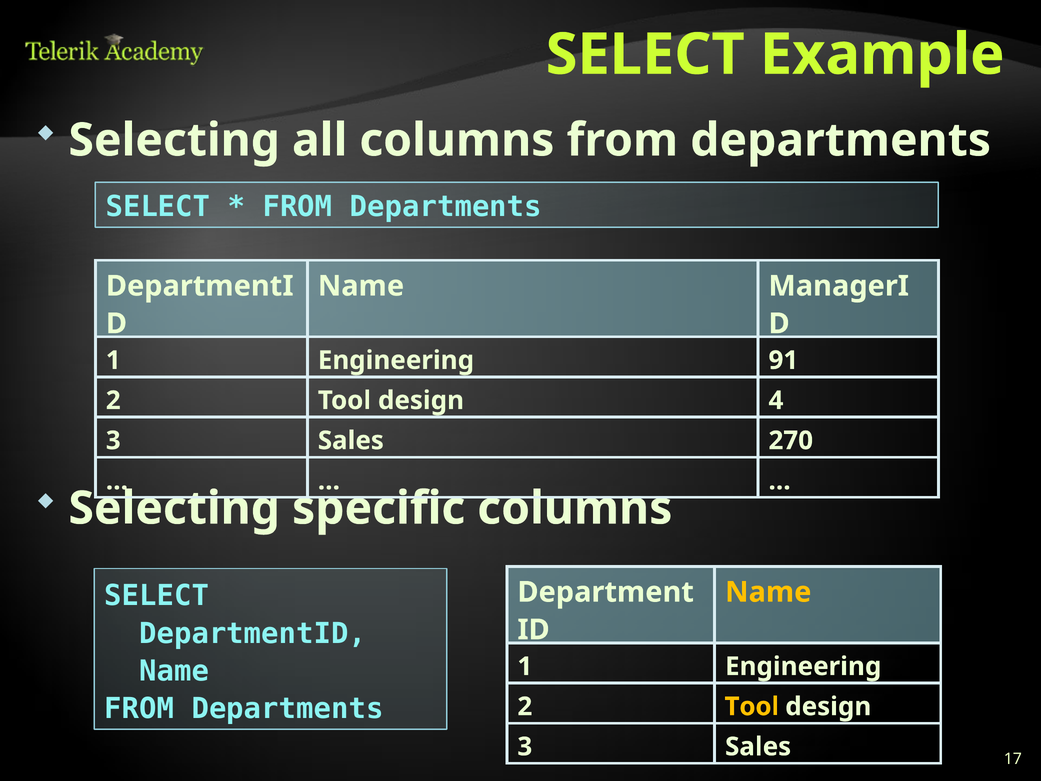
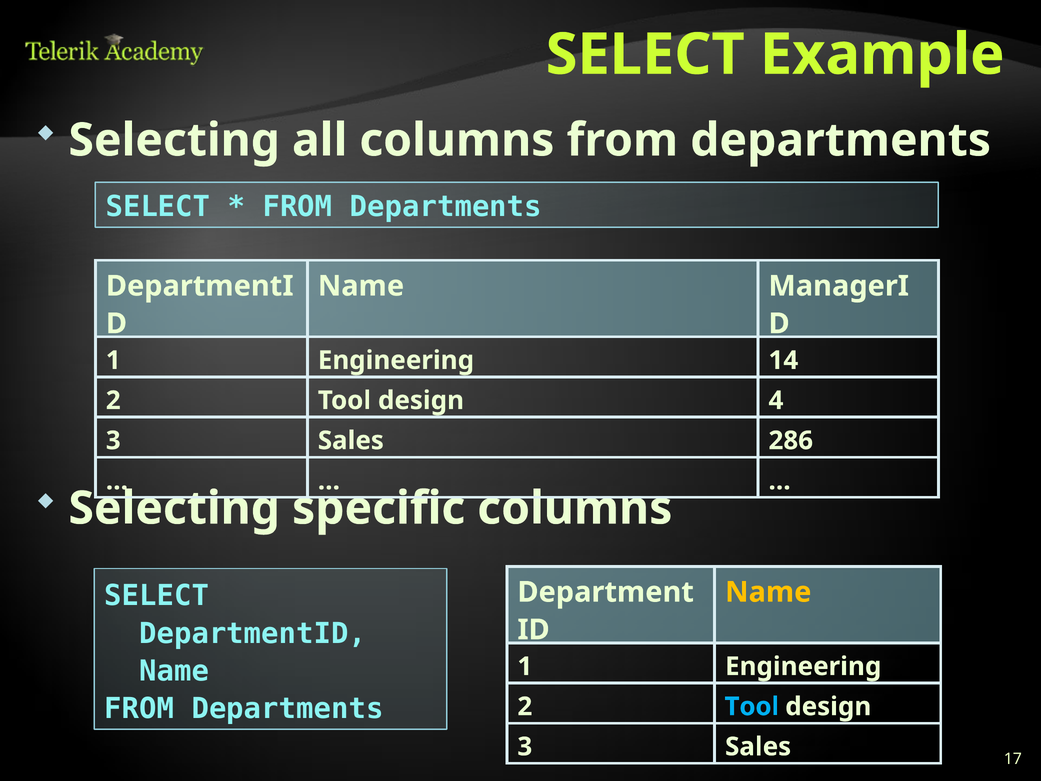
91: 91 -> 14
270: 270 -> 286
Tool at (752, 706) colour: yellow -> light blue
